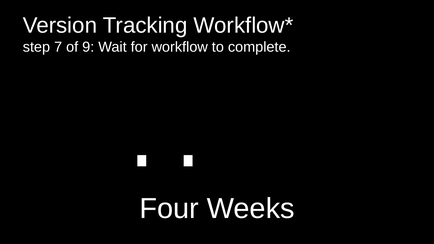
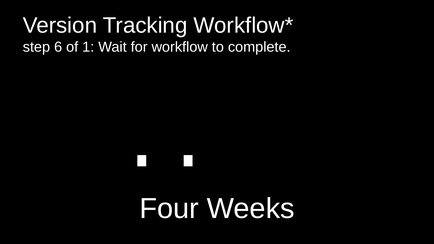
7: 7 -> 6
9: 9 -> 1
